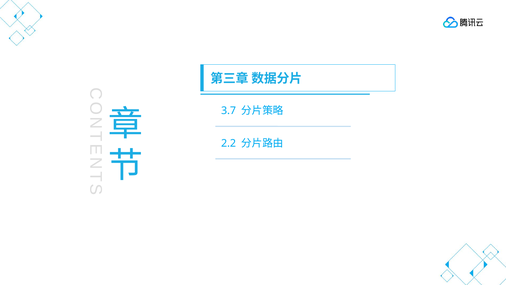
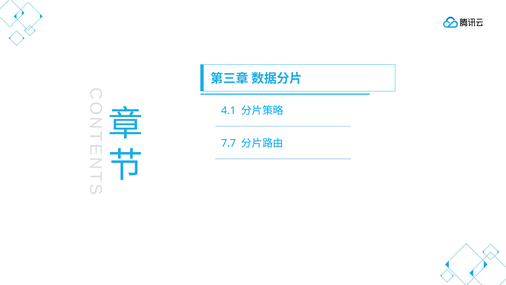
3.7: 3.7 -> 4.1
2.2: 2.2 -> 7.7
